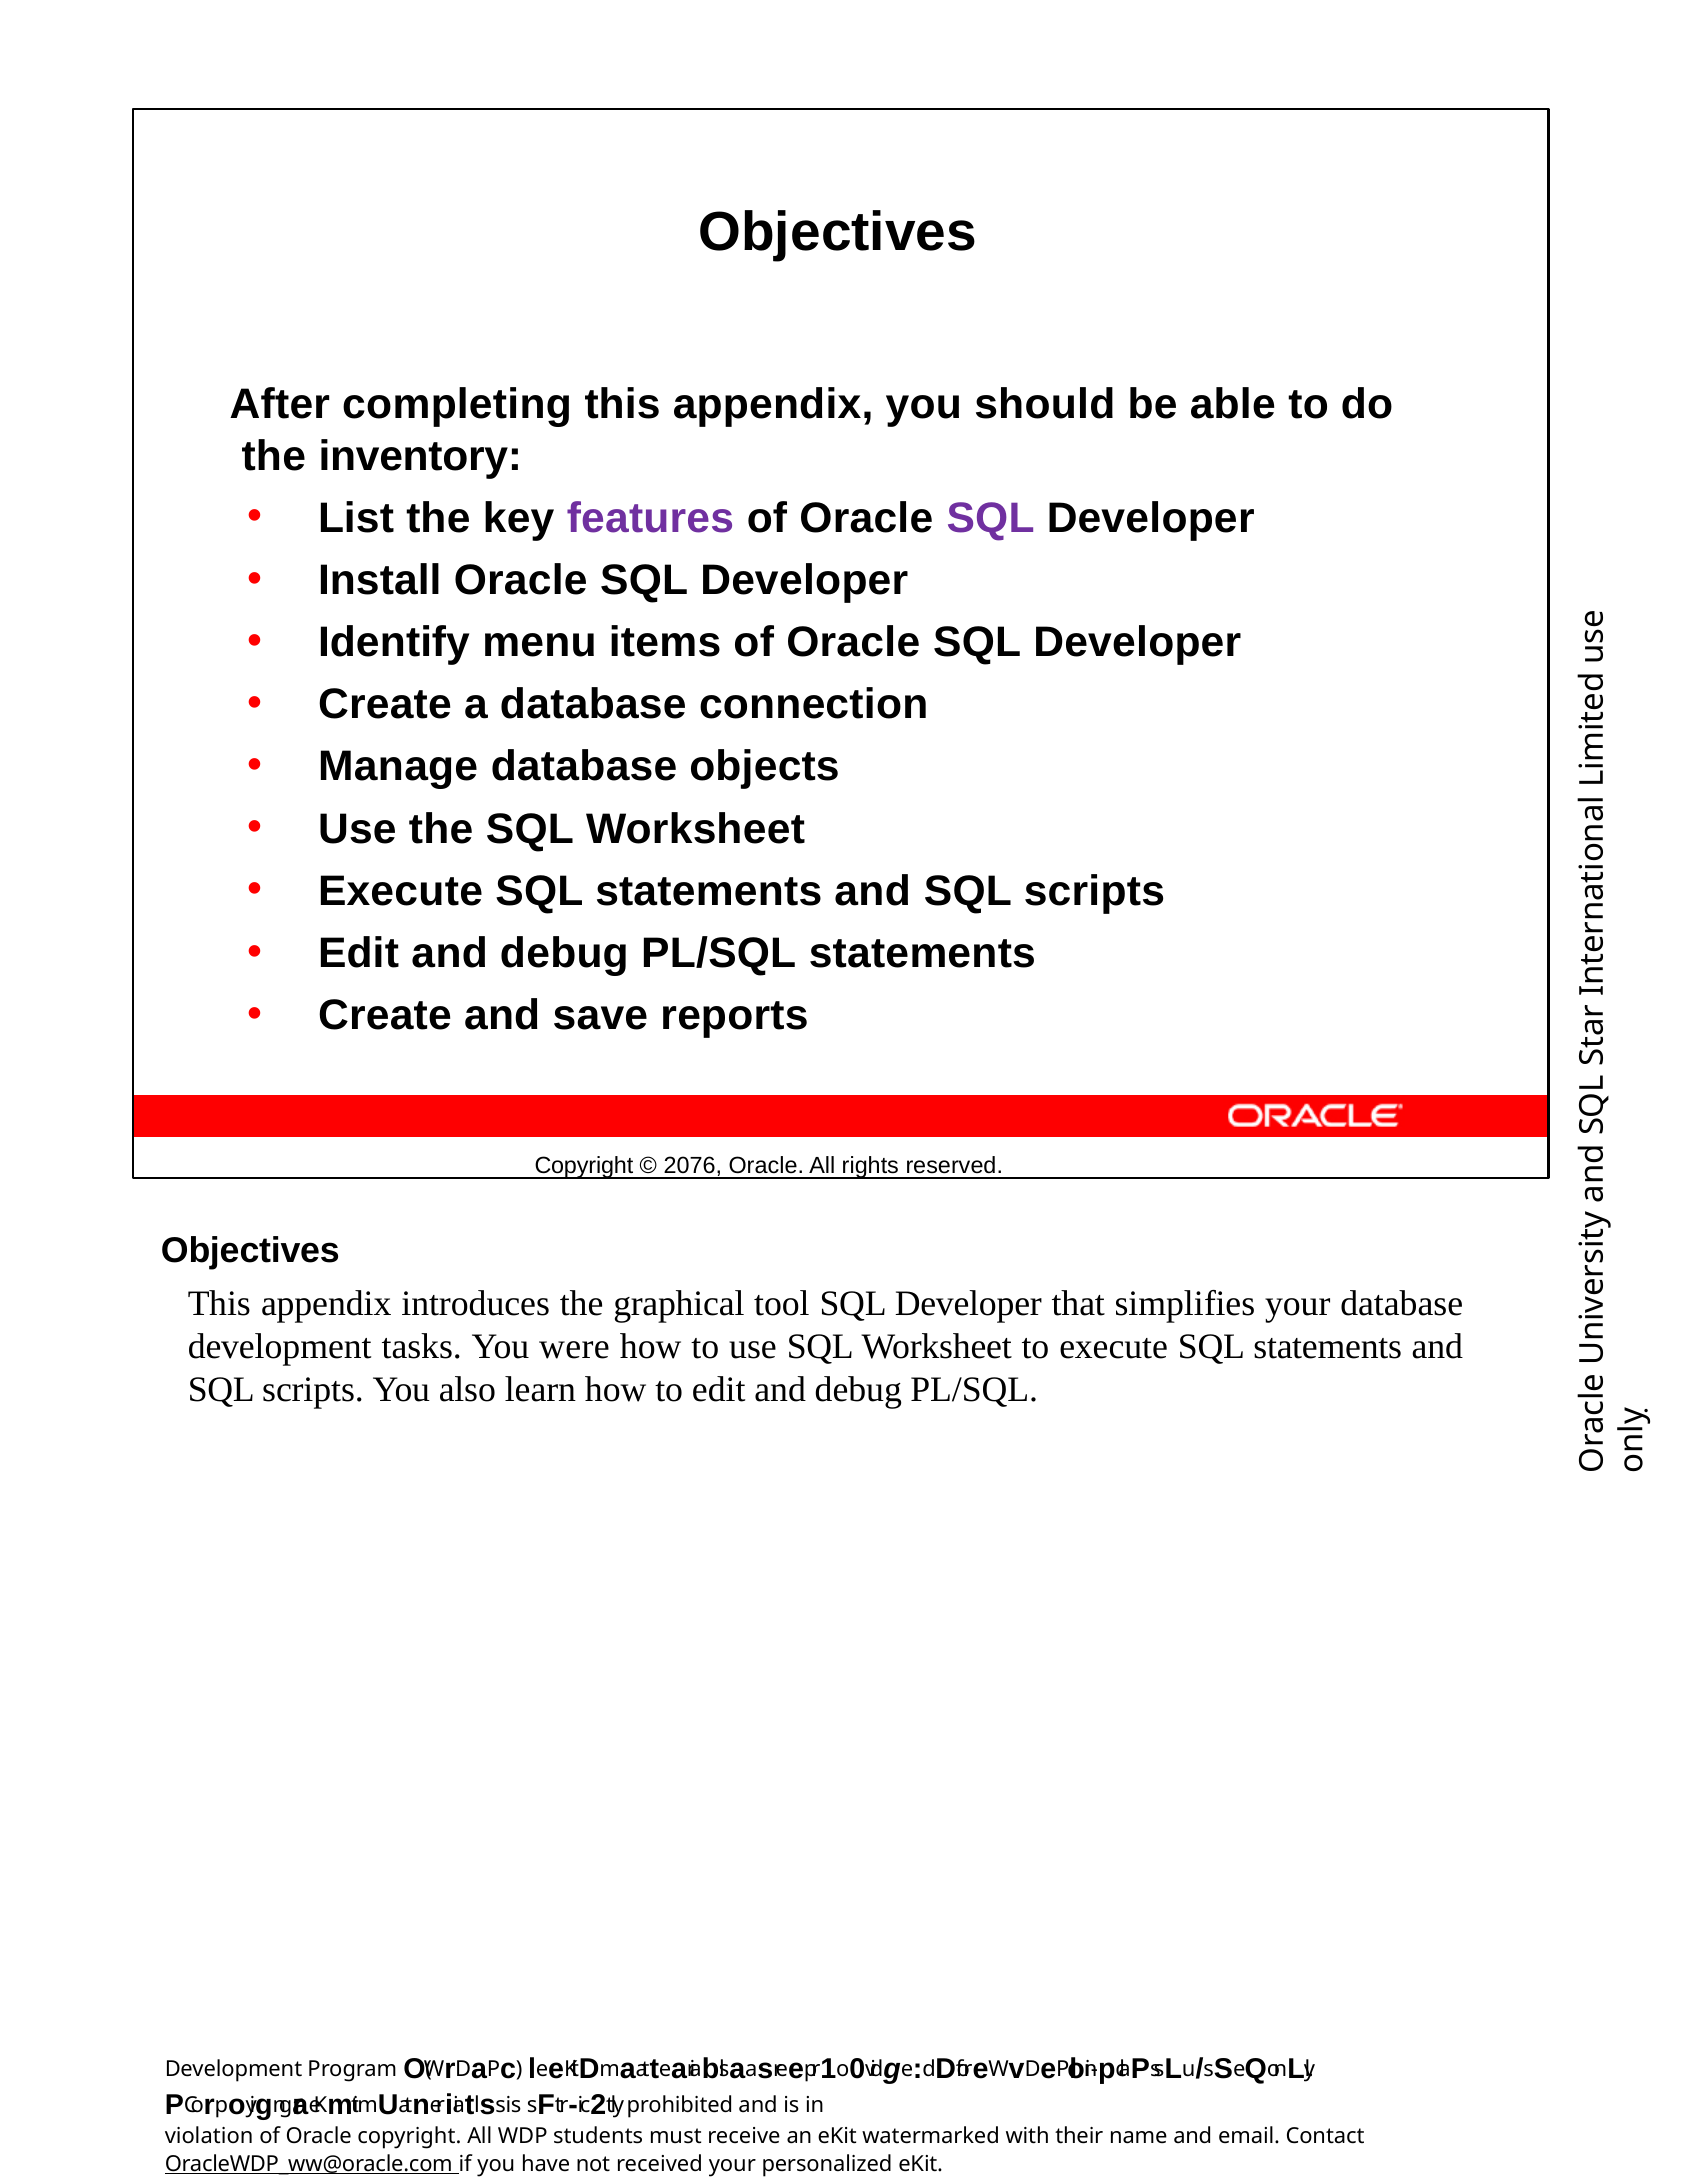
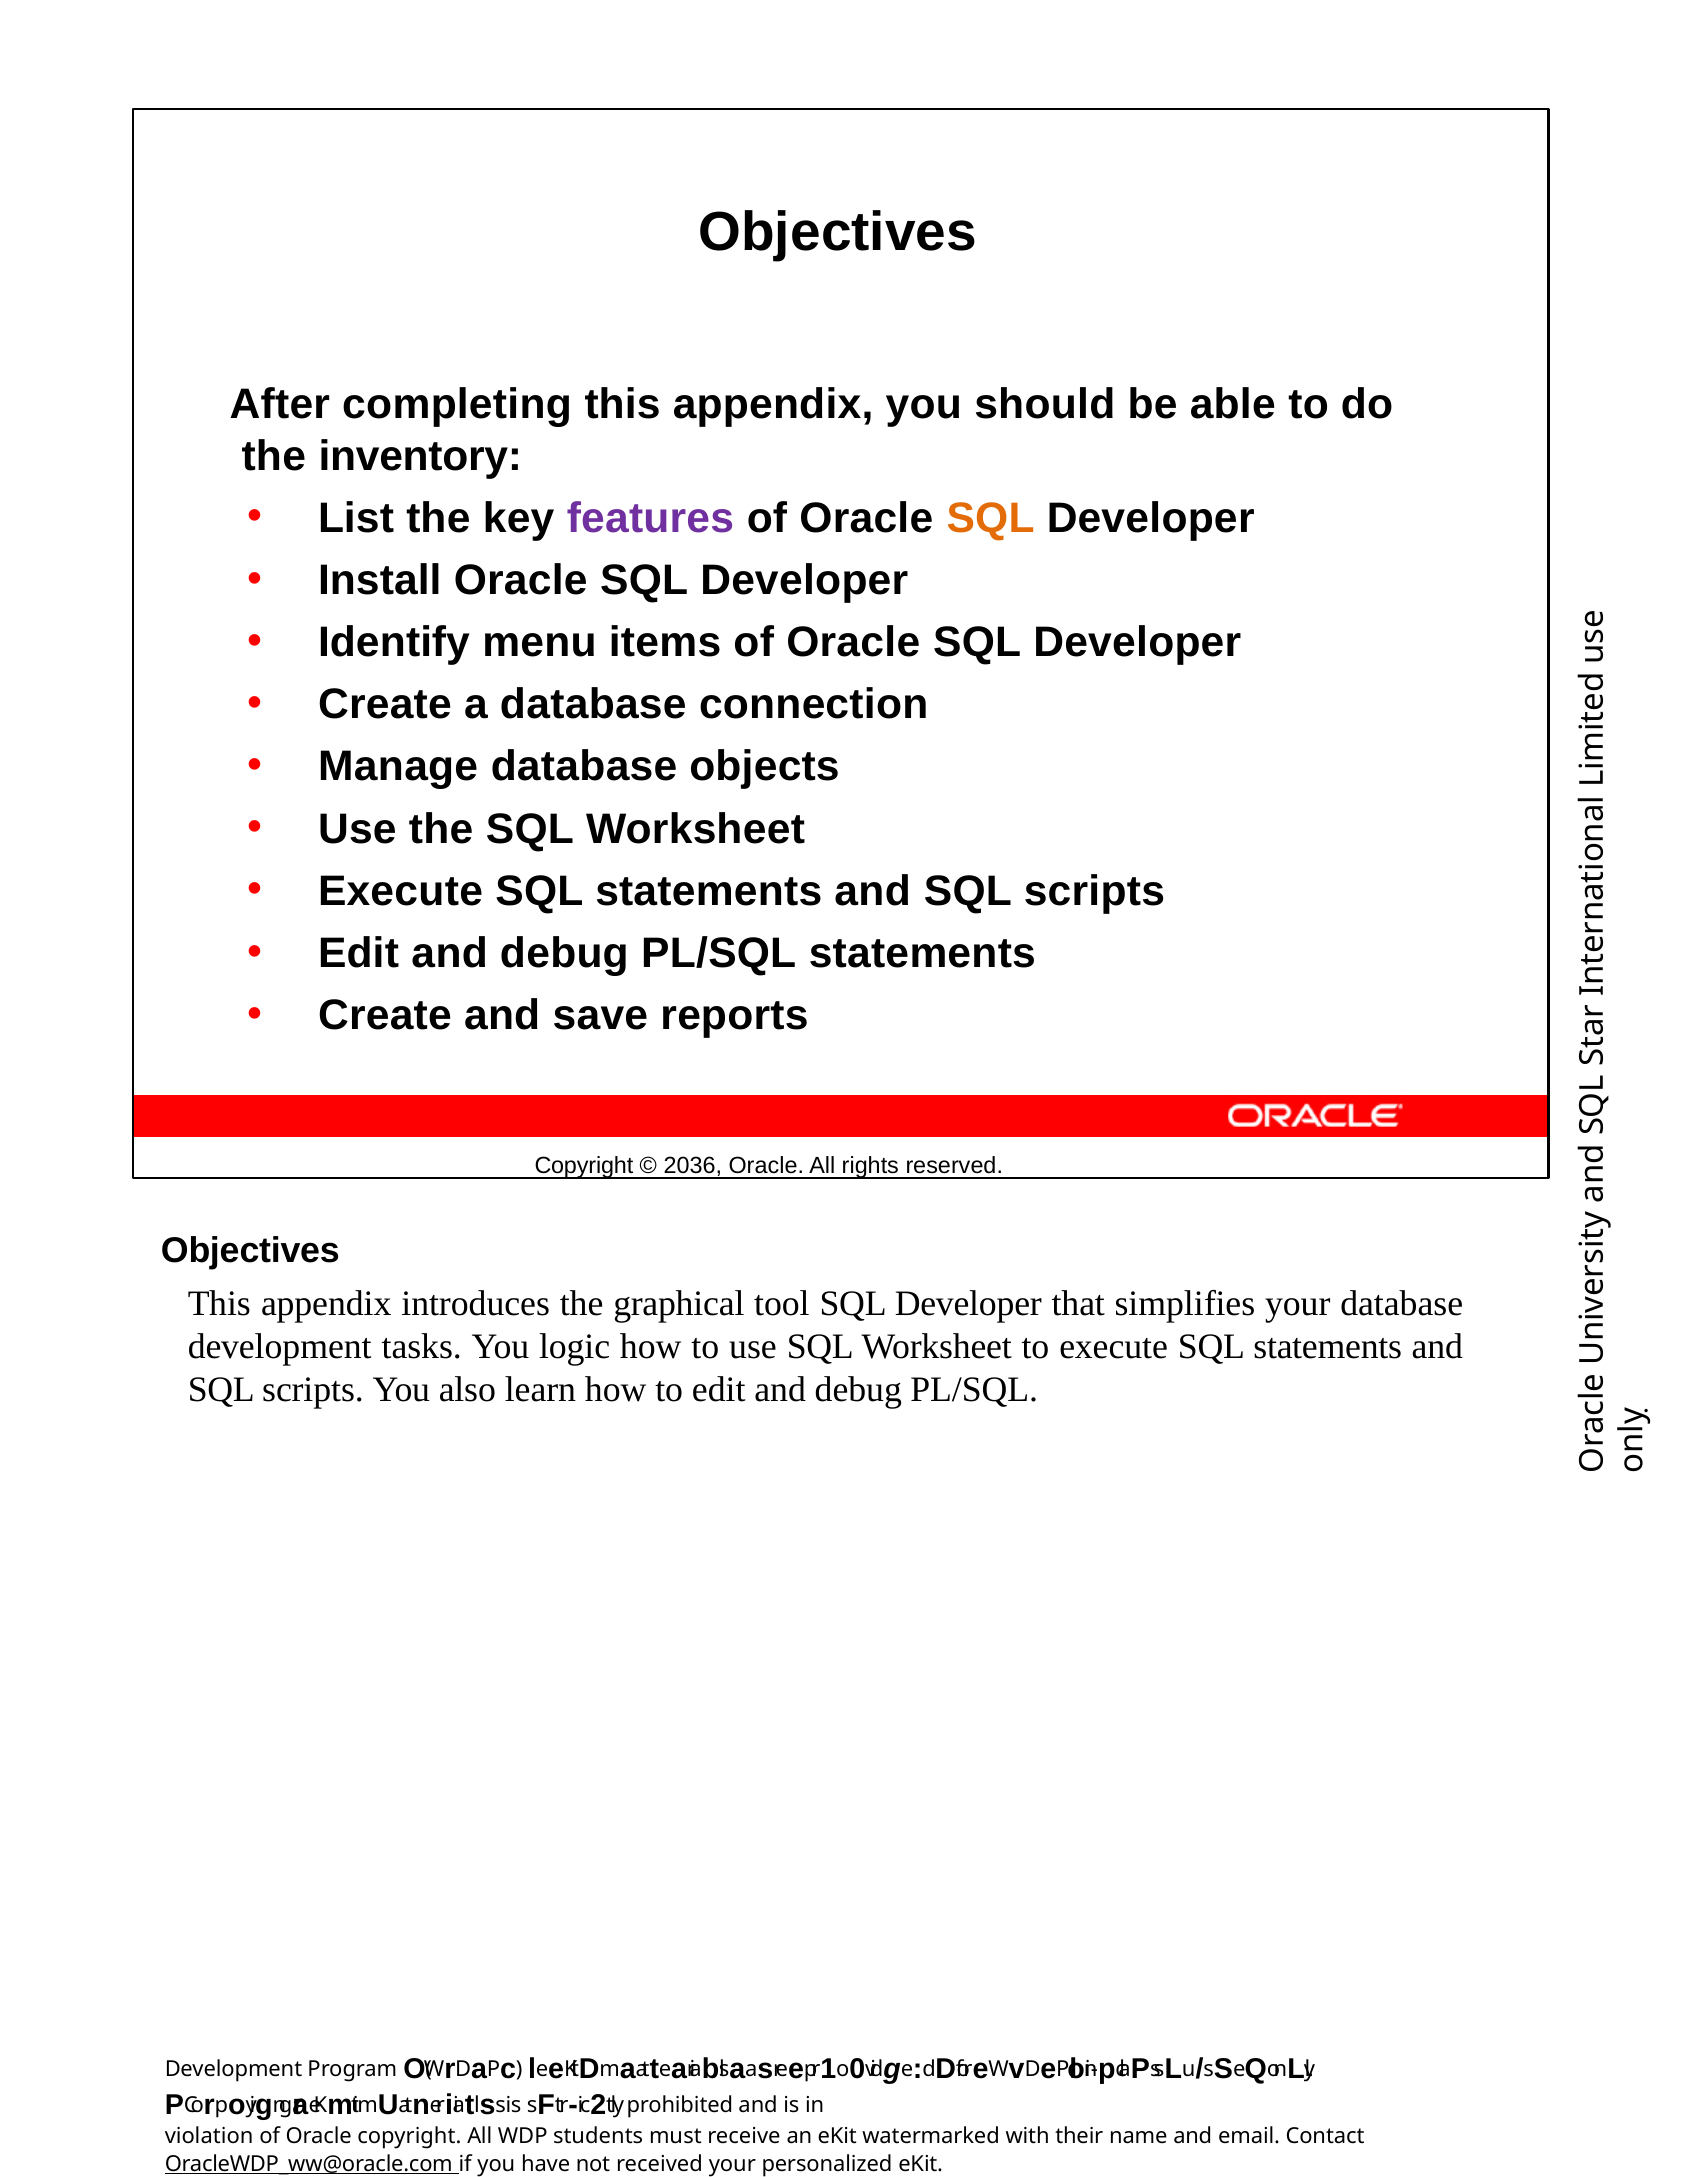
SQL at (991, 518) colour: purple -> orange
2076: 2076 -> 2036
were: were -> logic
